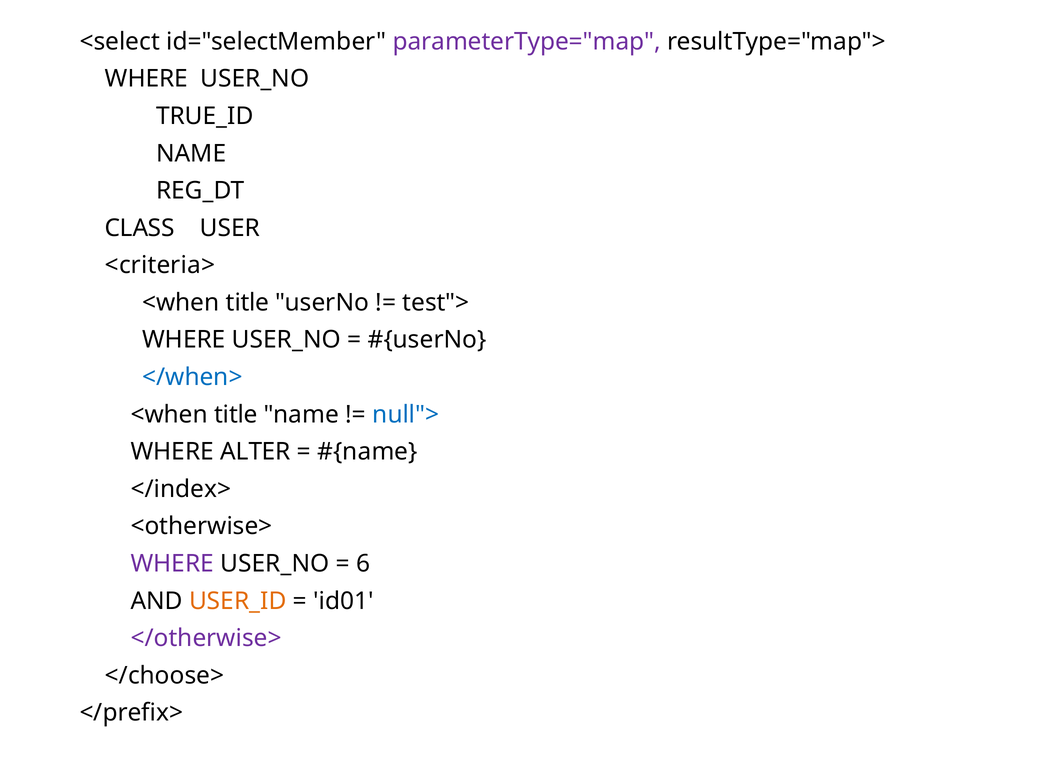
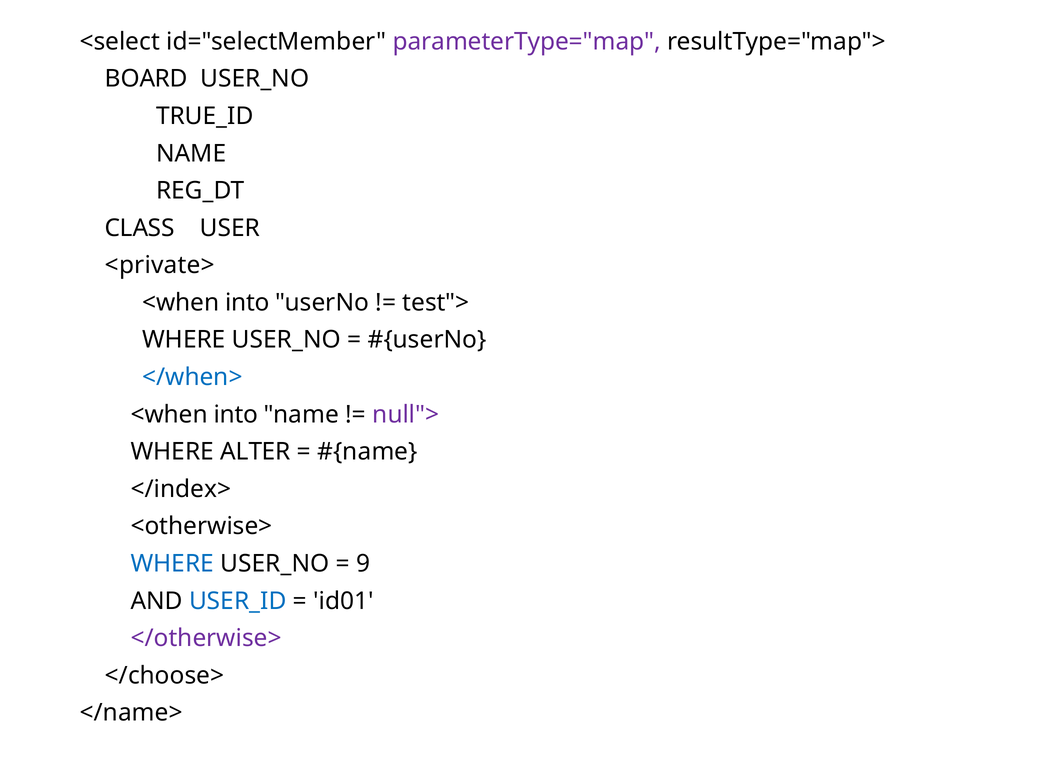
WHERE at (146, 79): WHERE -> BOARD
<criteria>: <criteria> -> <private>
title at (248, 303): title -> into
title at (236, 414): title -> into
null"> colour: blue -> purple
WHERE at (172, 563) colour: purple -> blue
6: 6 -> 9
USER_ID colour: orange -> blue
</prefix>: </prefix> -> </name>
